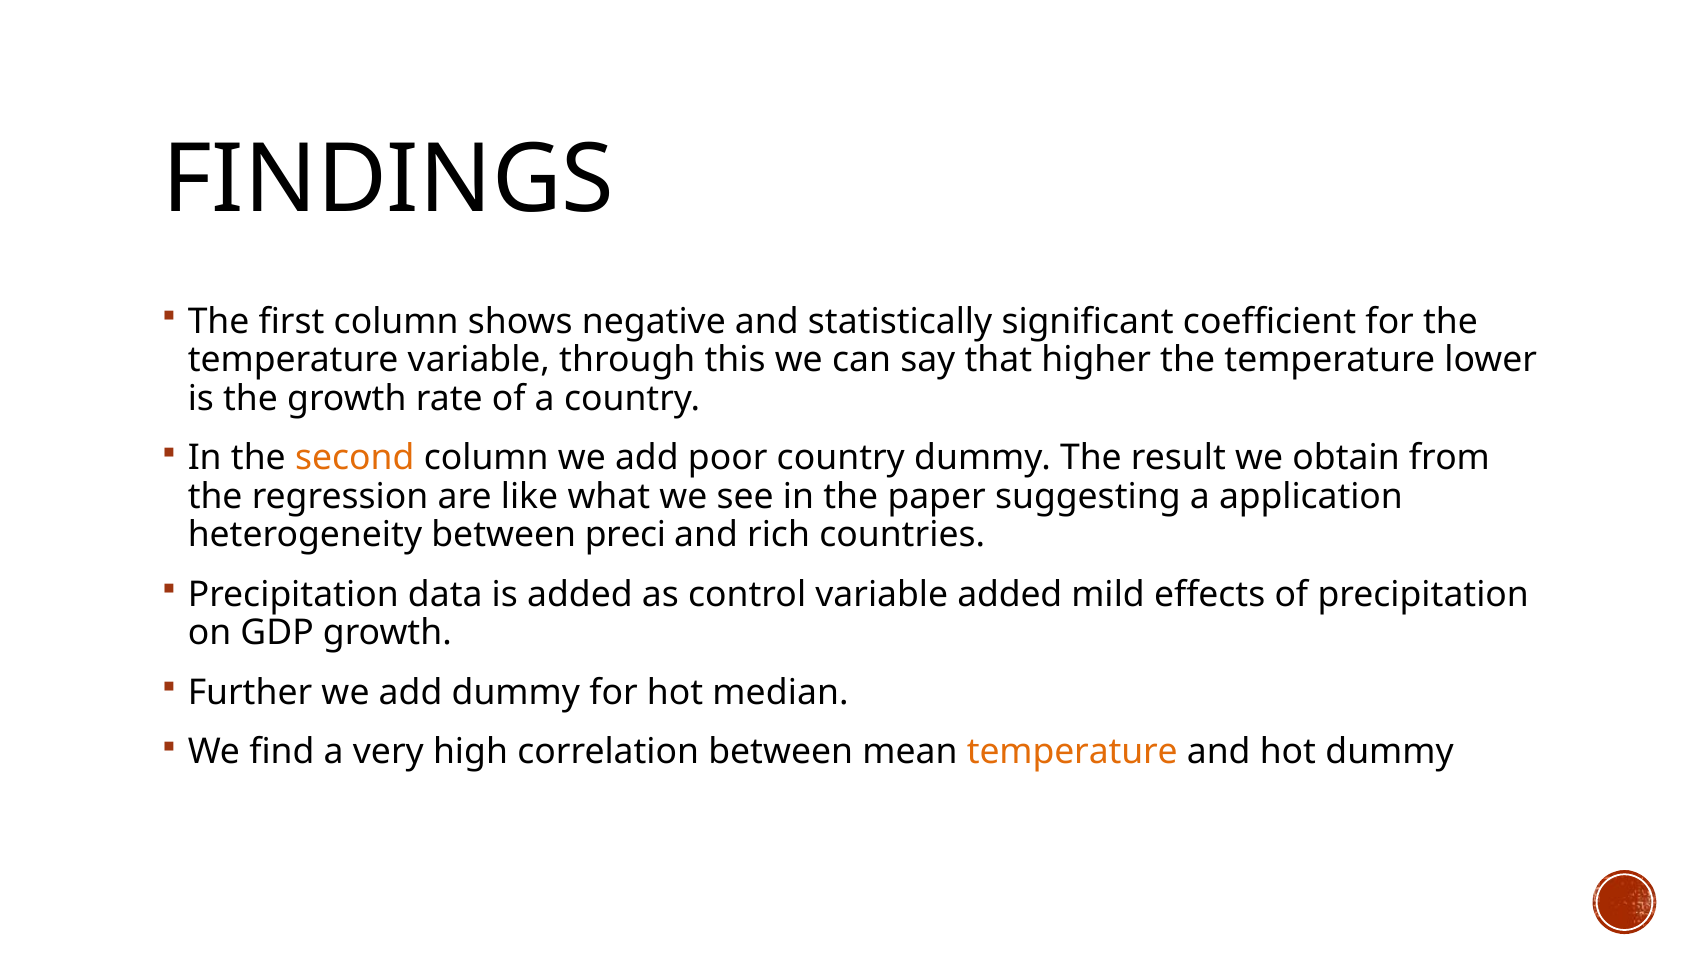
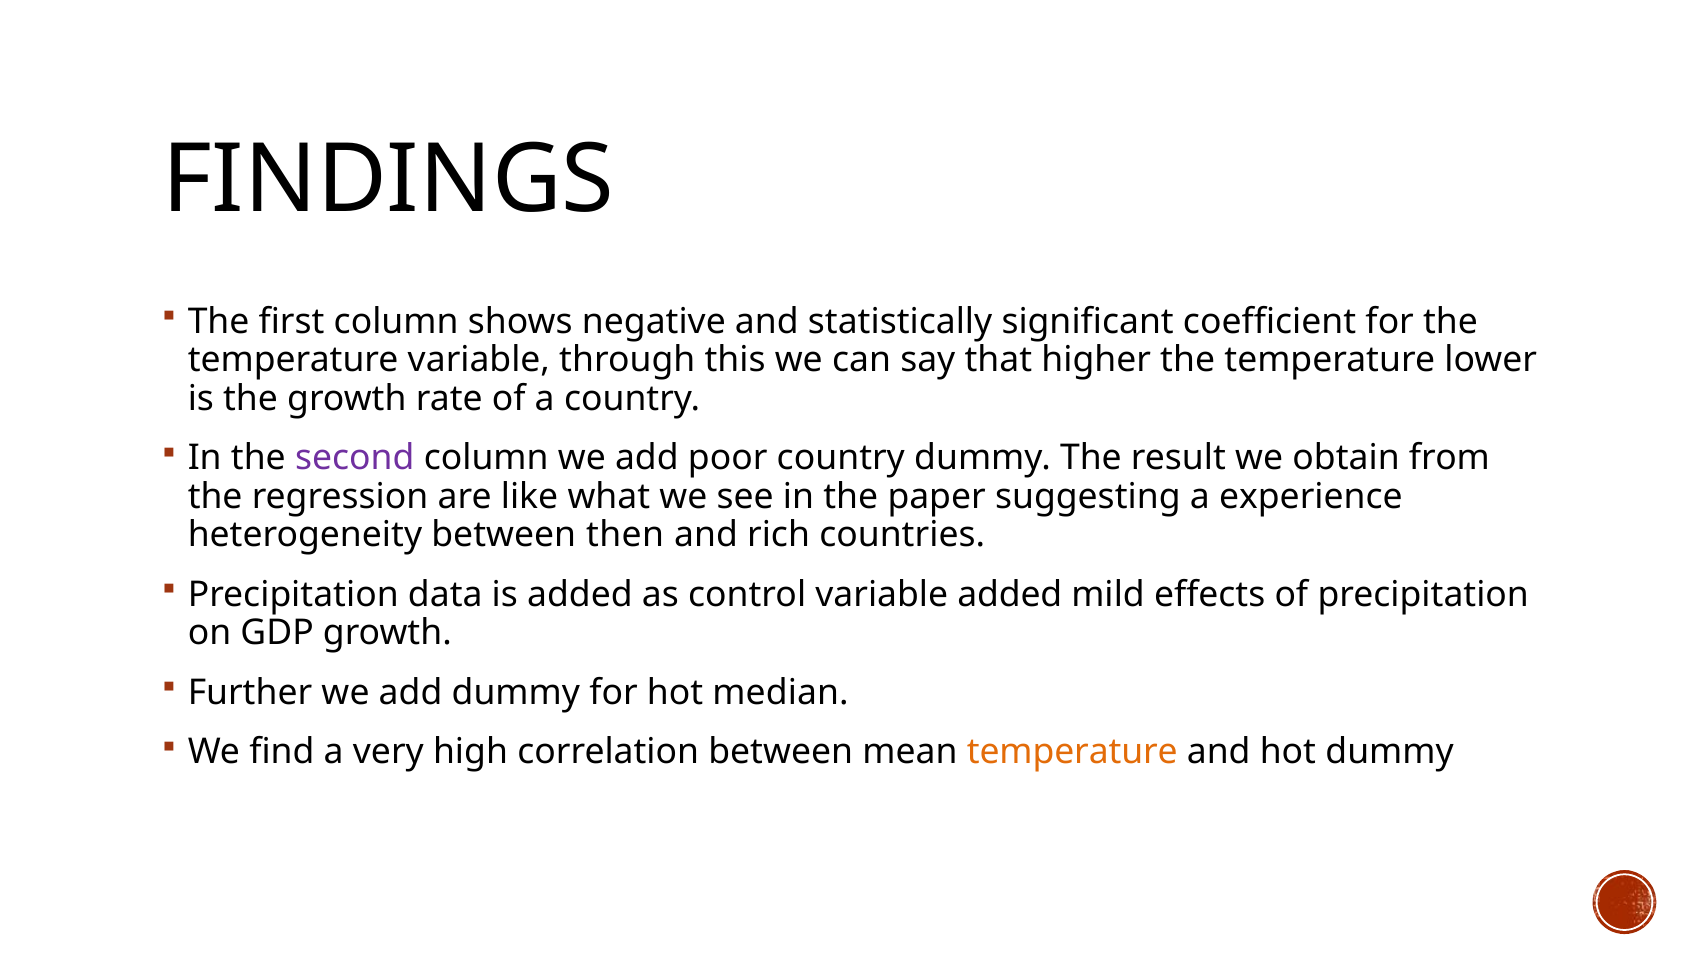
second colour: orange -> purple
application: application -> experience
preci: preci -> then
